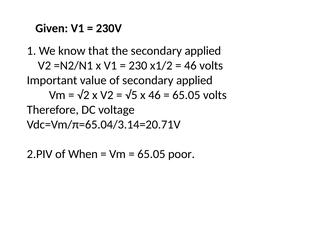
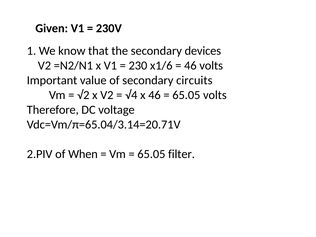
the secondary applied: applied -> devices
x1/2: x1/2 -> x1/6
of secondary applied: applied -> circuits
√5: √5 -> √4
poor: poor -> filter
